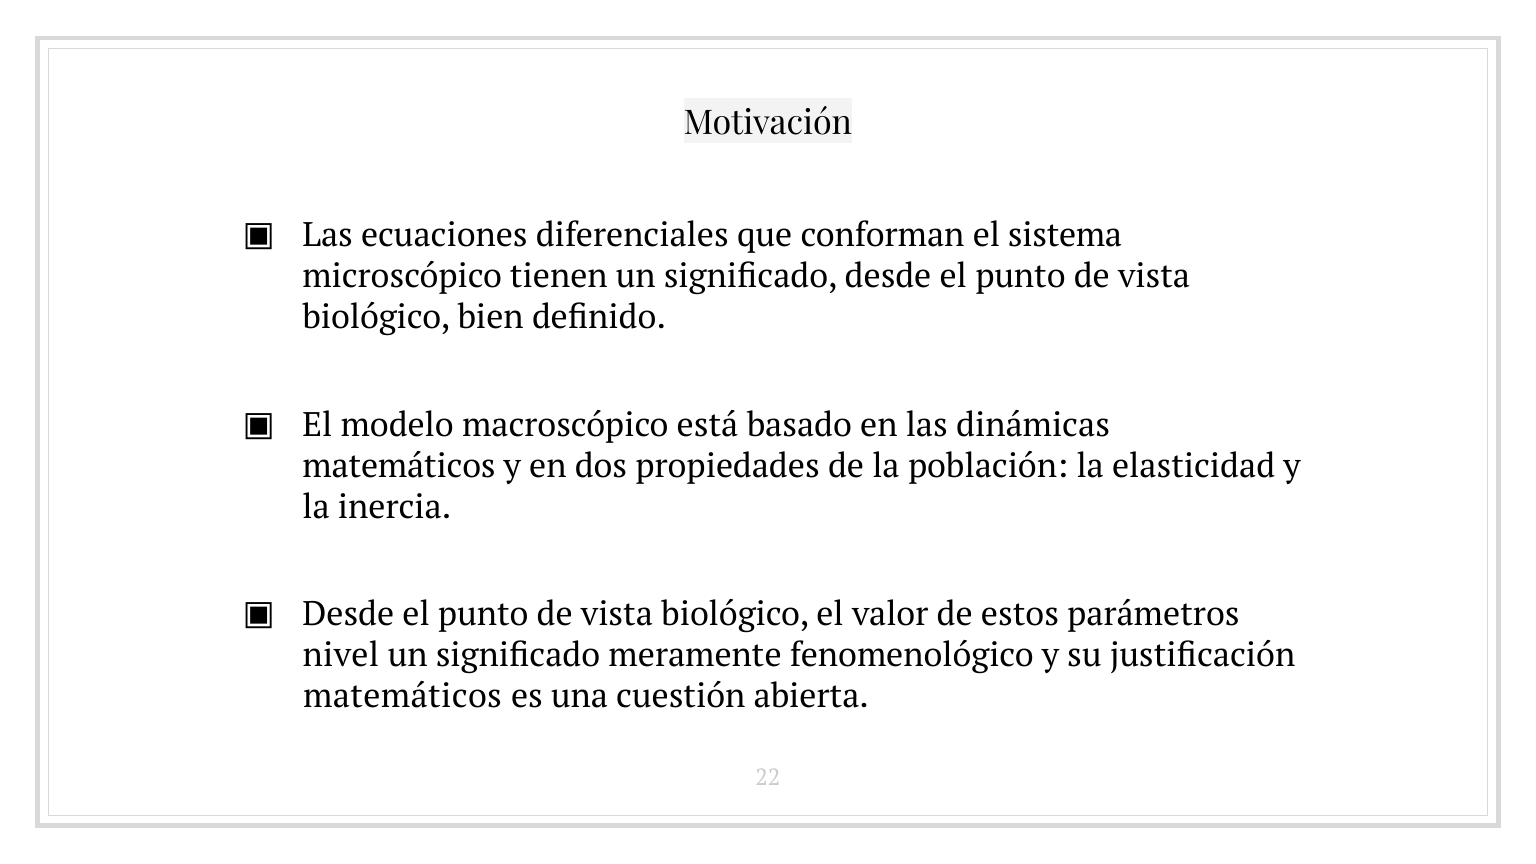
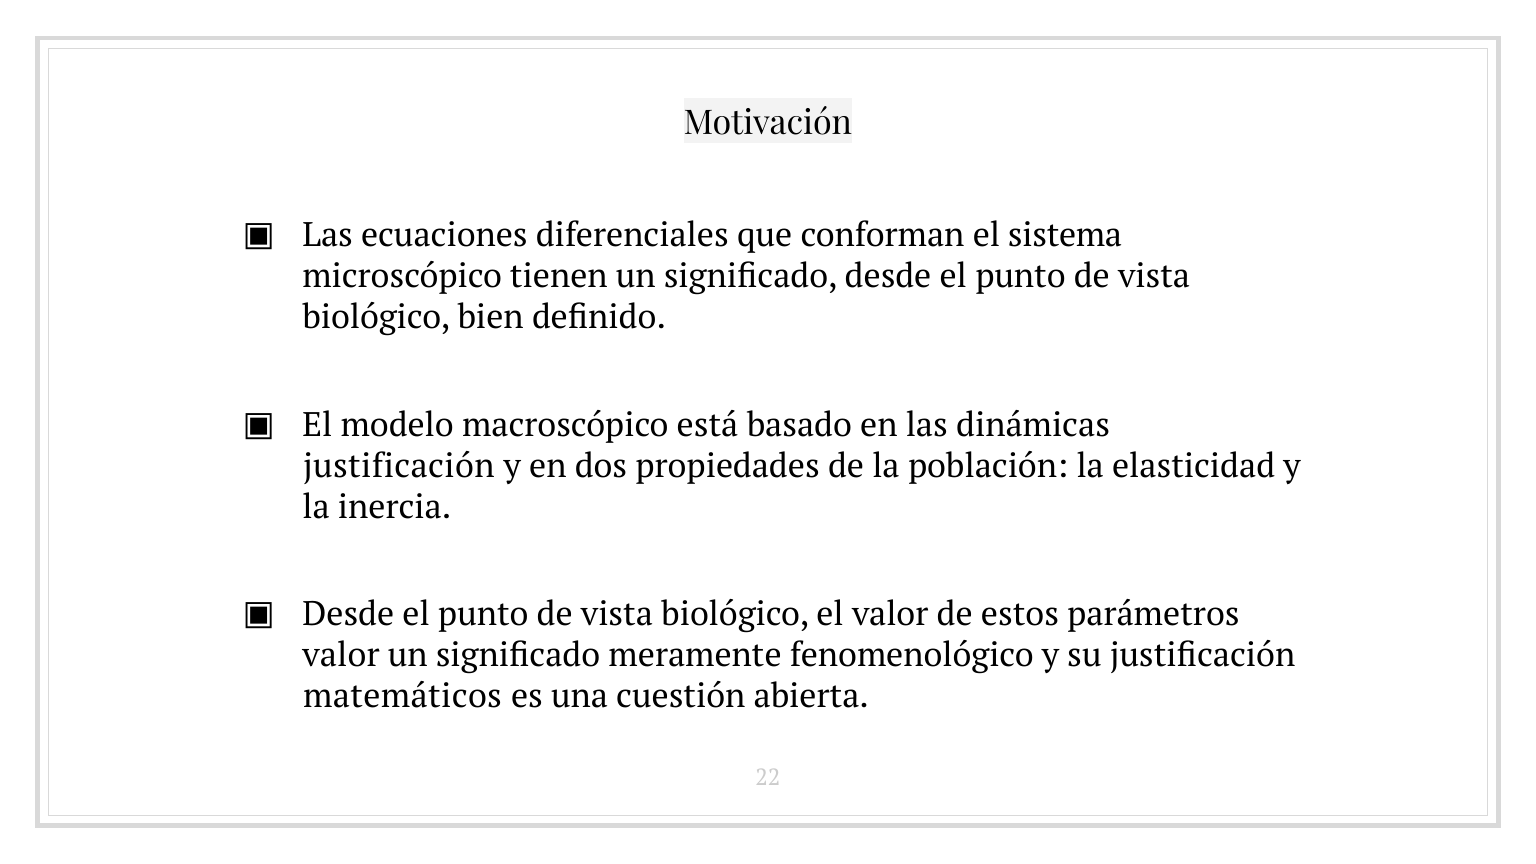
matemáticos at (399, 466): matemáticos -> justificación
nivel at (341, 655): nivel -> valor
